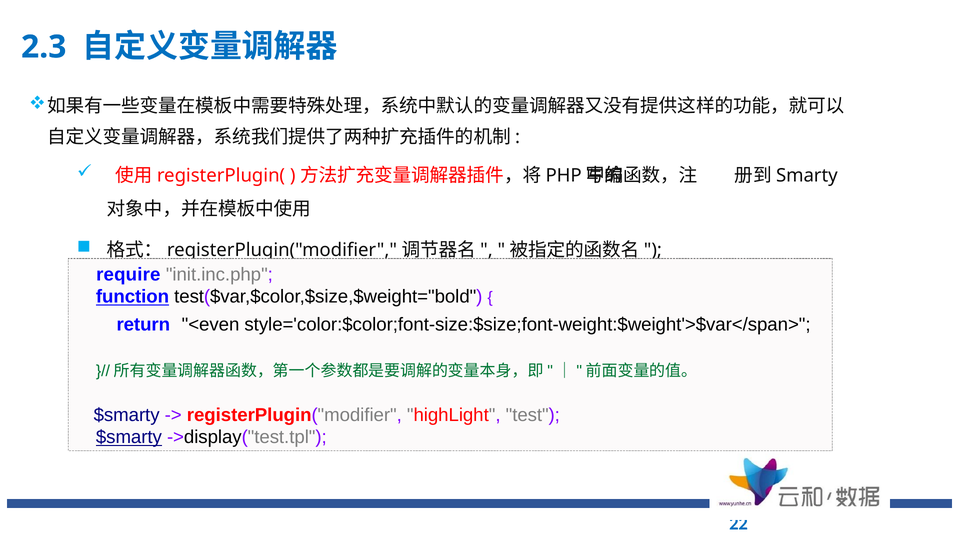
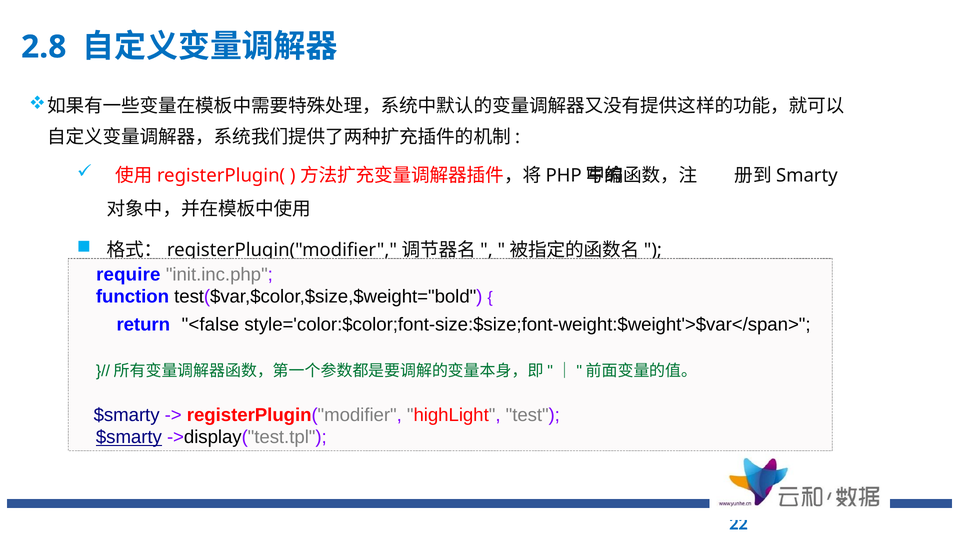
2.3: 2.3 -> 2.8
function underline: present -> none
<even: <even -> <false
